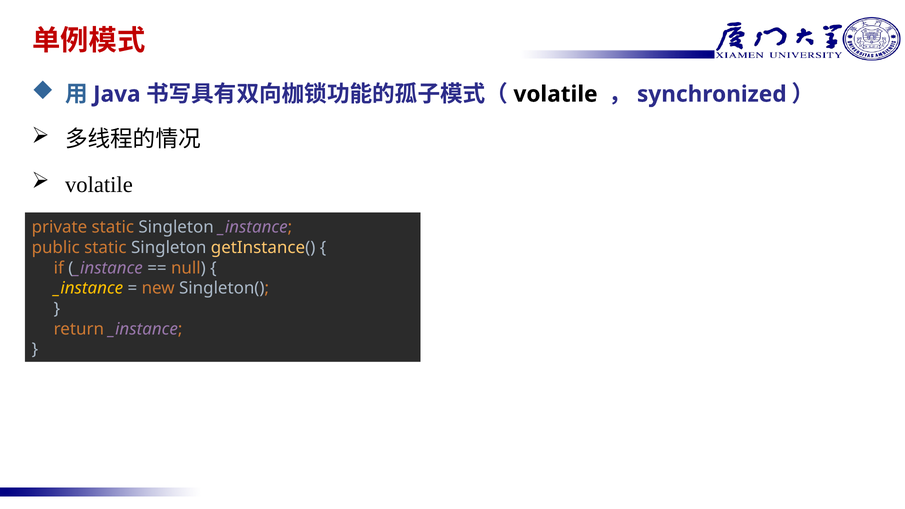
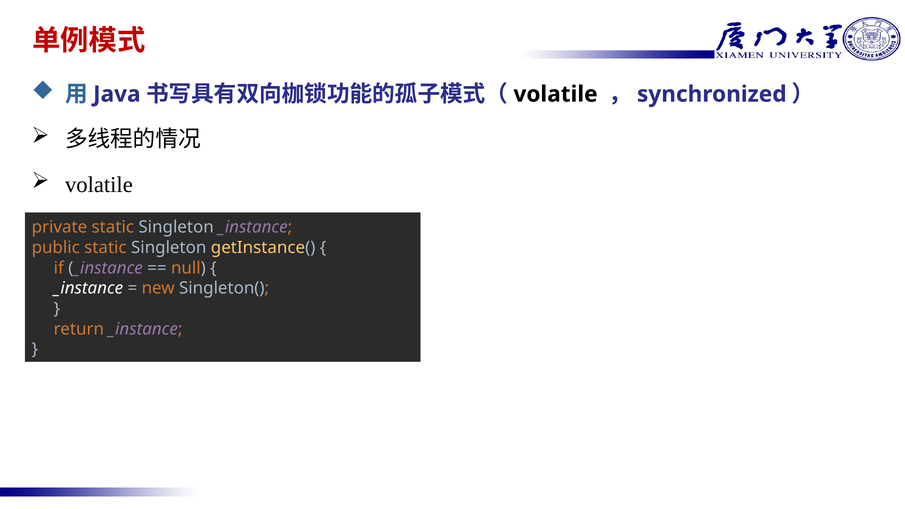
_instance at (88, 288) colour: yellow -> white
